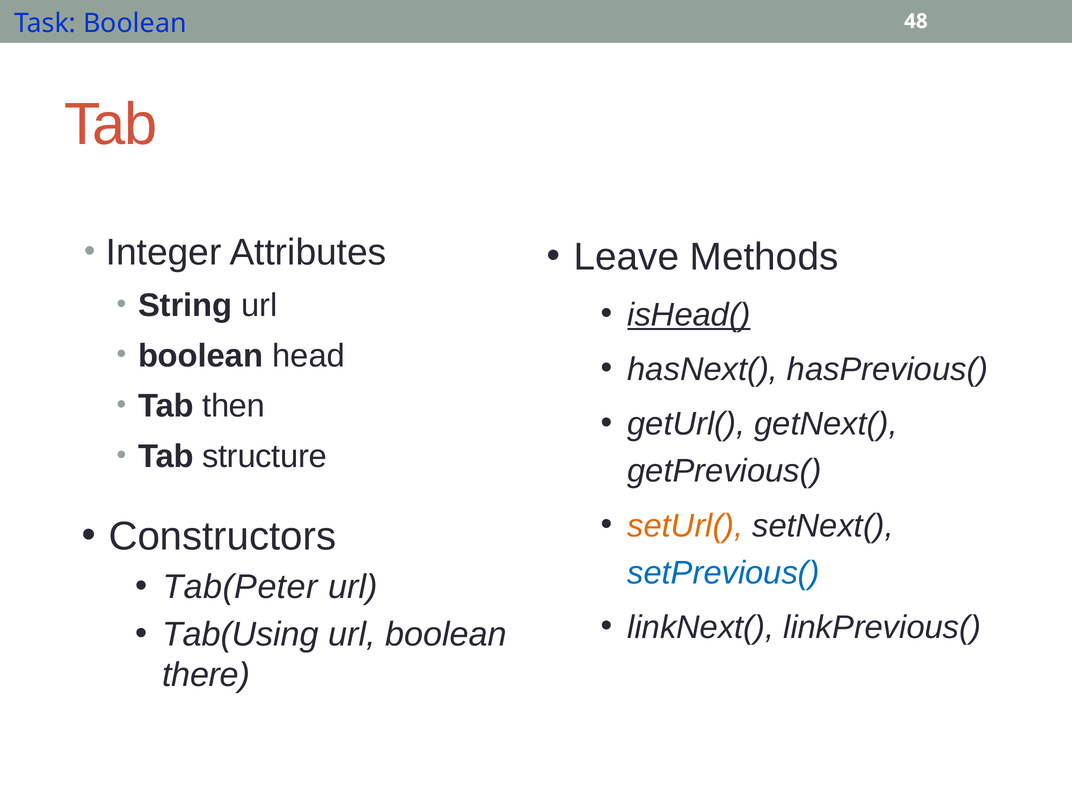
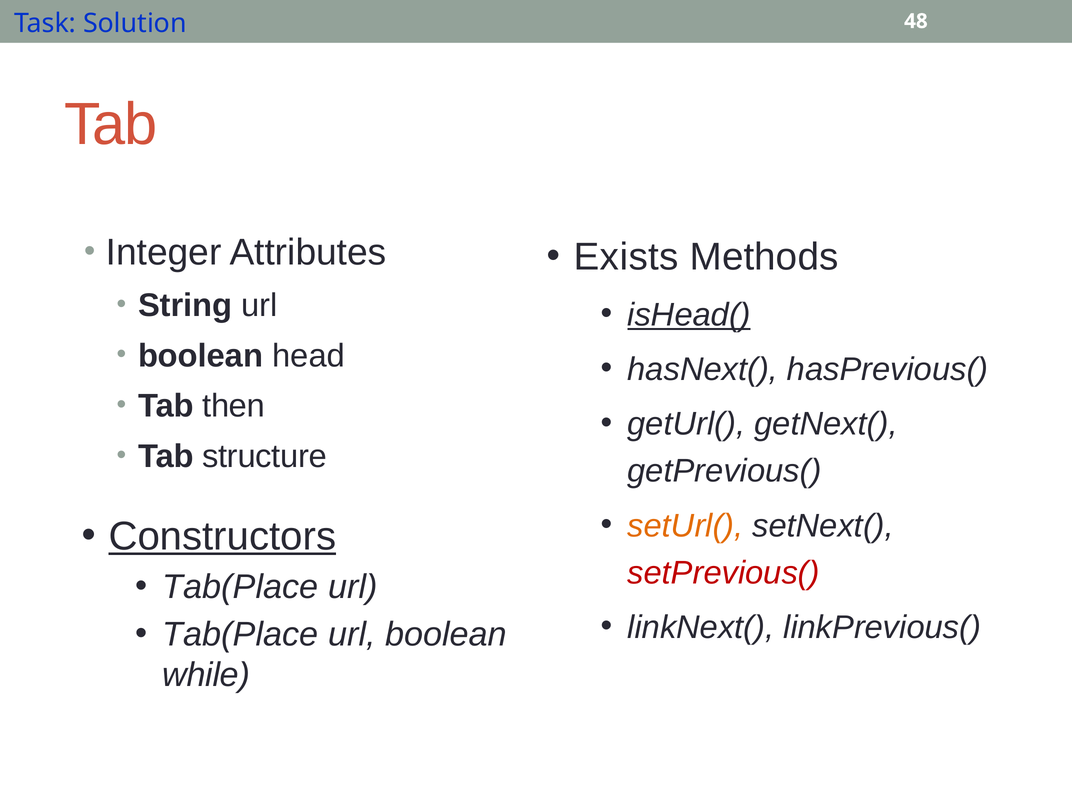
Task Boolean: Boolean -> Solution
Leave: Leave -> Exists
Constructors underline: none -> present
setPrevious( colour: blue -> red
Tab(Peter at (240, 587): Tab(Peter -> Tab(Place
Tab(Using at (240, 634): Tab(Using -> Tab(Place
there: there -> while
